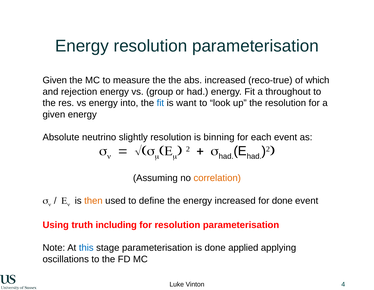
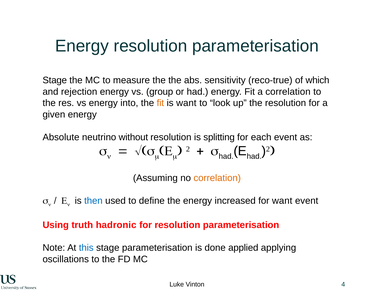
Given at (55, 80): Given -> Stage
abs increased: increased -> sensitivity
a throughout: throughout -> correlation
fit at (160, 103) colour: blue -> orange
slightly: slightly -> without
binning: binning -> splitting
then colour: orange -> blue
for done: done -> want
including: including -> hadronic
